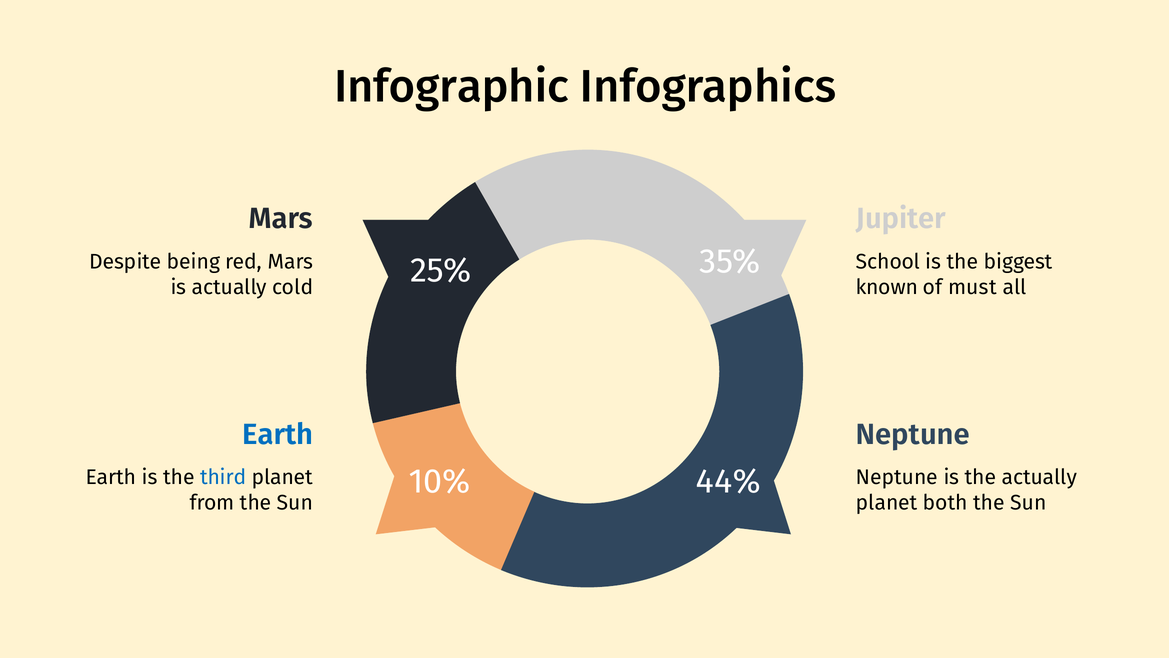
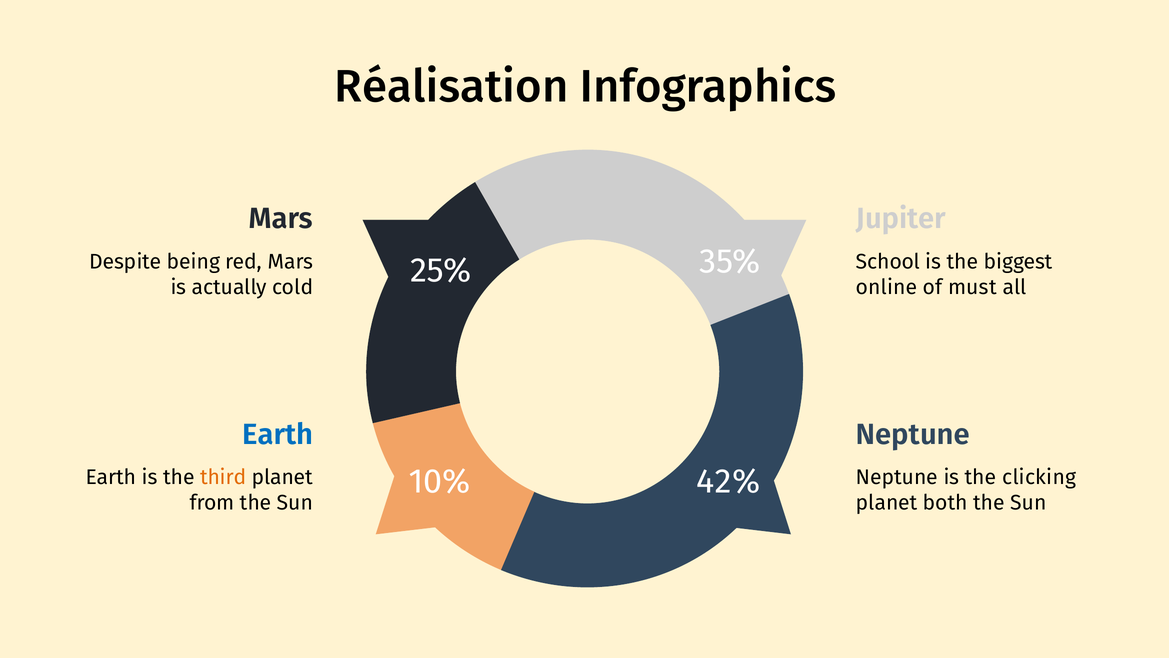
Infographic: Infographic -> Réalisation
known: known -> online
44%: 44% -> 42%
third colour: blue -> orange
the actually: actually -> clicking
